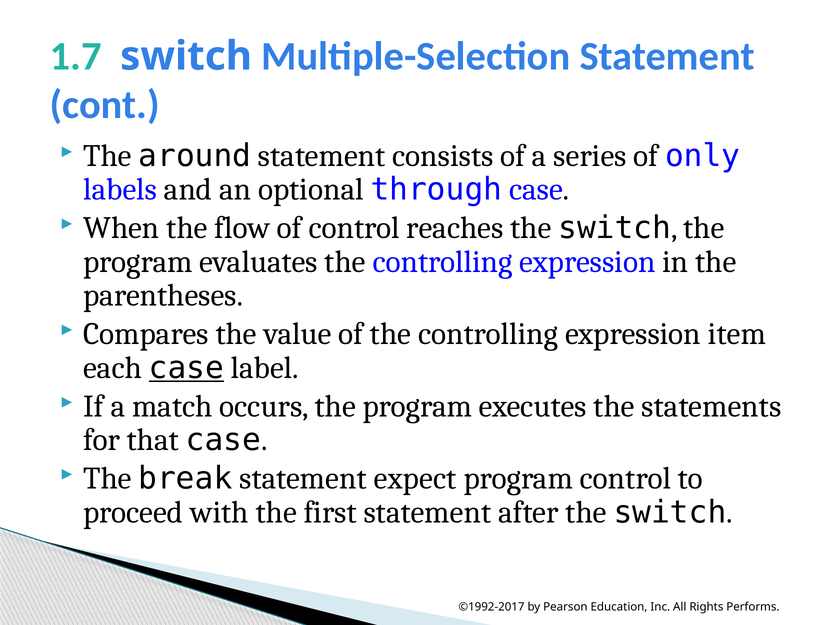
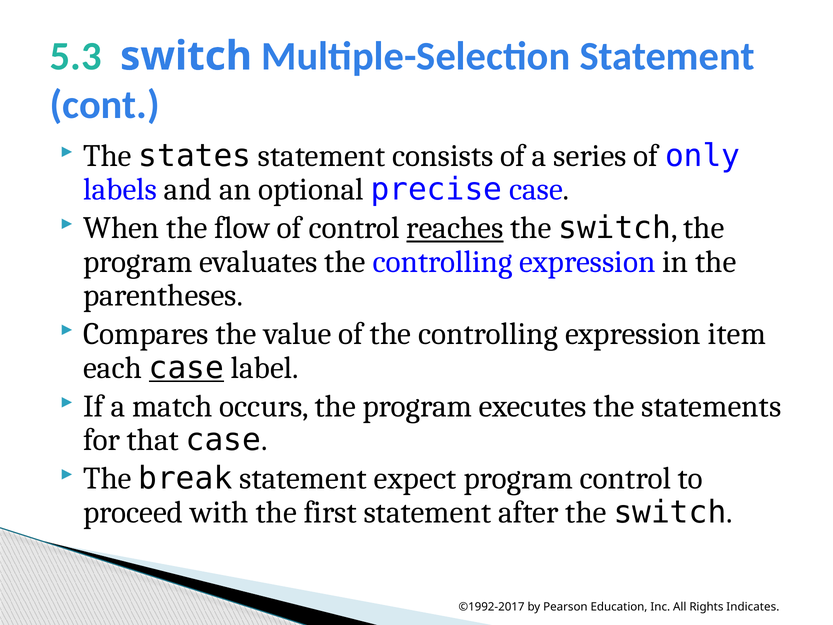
1.7: 1.7 -> 5.3
around: around -> states
through: through -> precise
reaches underline: none -> present
Performs: Performs -> Indicates
